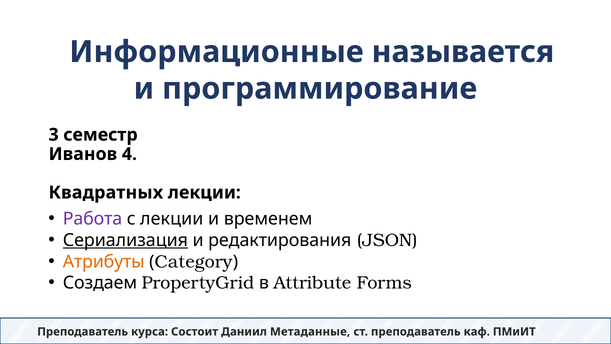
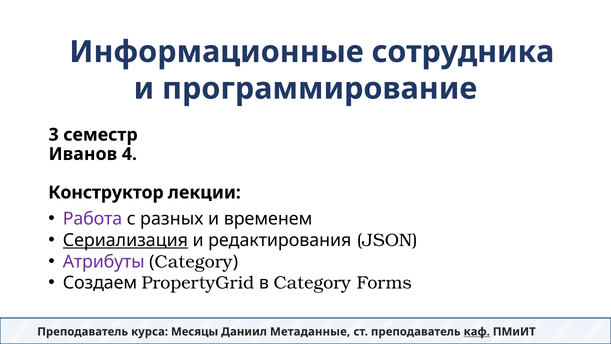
называется: называется -> сотрудника
Квадратных: Квадратных -> Конструктор
с лекции: лекции -> разных
Атрибуты colour: orange -> purple
в Attribute: Attribute -> Category
Состоит: Состоит -> Месяцы
каф underline: none -> present
